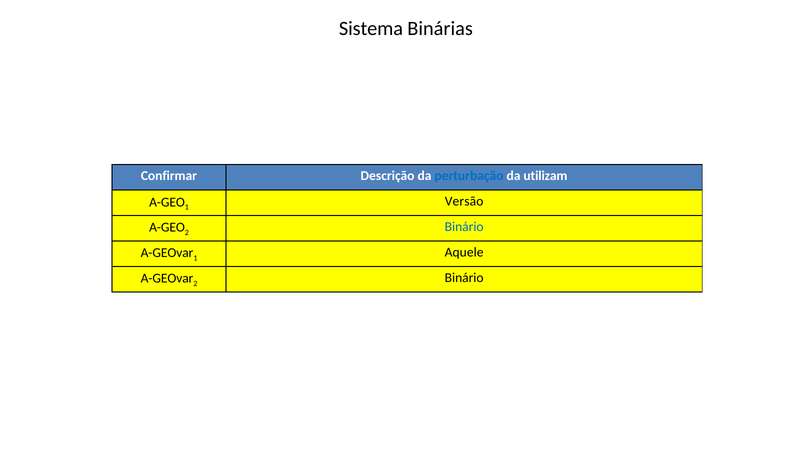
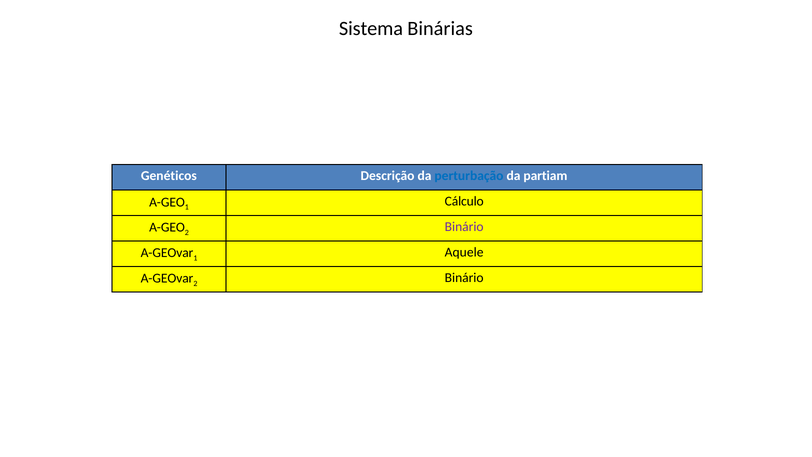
Confirmar: Confirmar -> Genéticos
utilizam: utilizam -> partiam
Versão: Versão -> Cálculo
Binário at (464, 227) colour: blue -> purple
